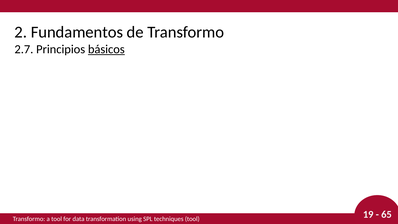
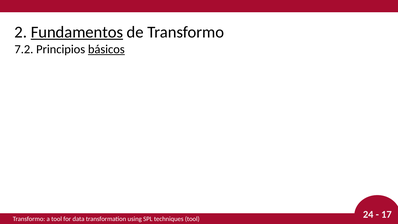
Fundamentos underline: none -> present
2.7: 2.7 -> 7.2
19: 19 -> 24
65: 65 -> 17
